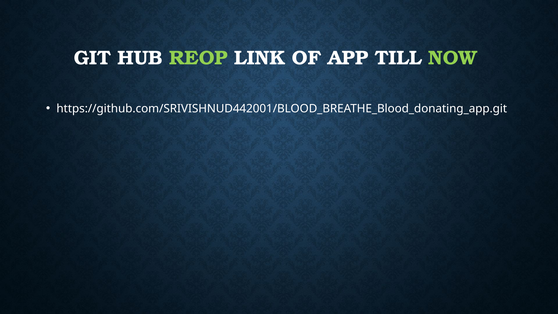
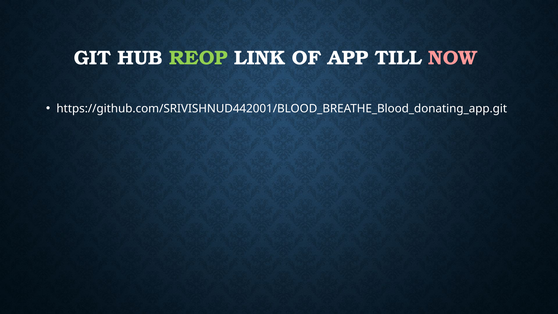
NOW colour: light green -> pink
